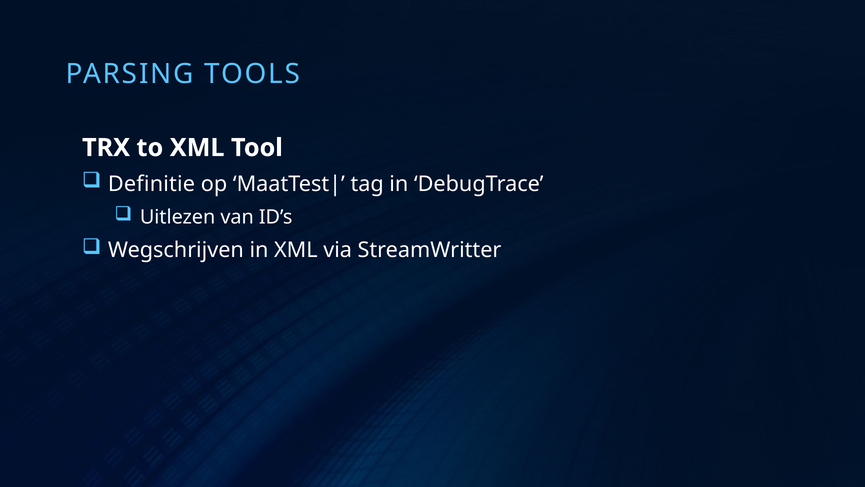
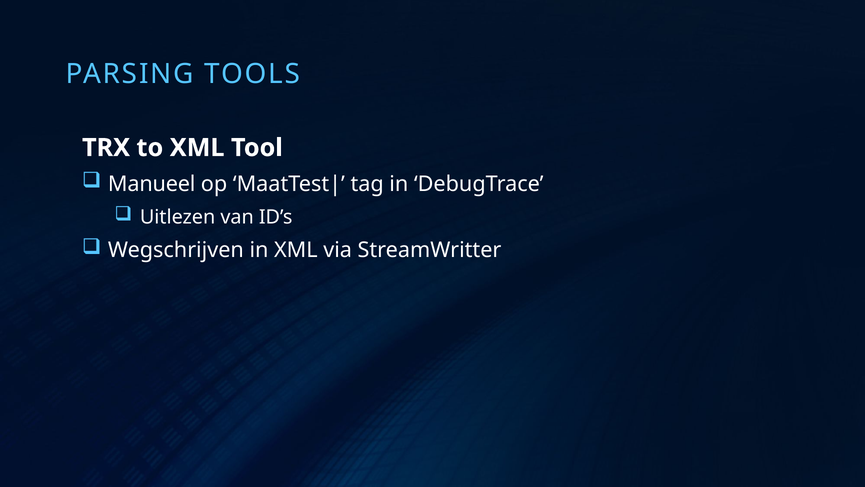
Definitie: Definitie -> Manueel
